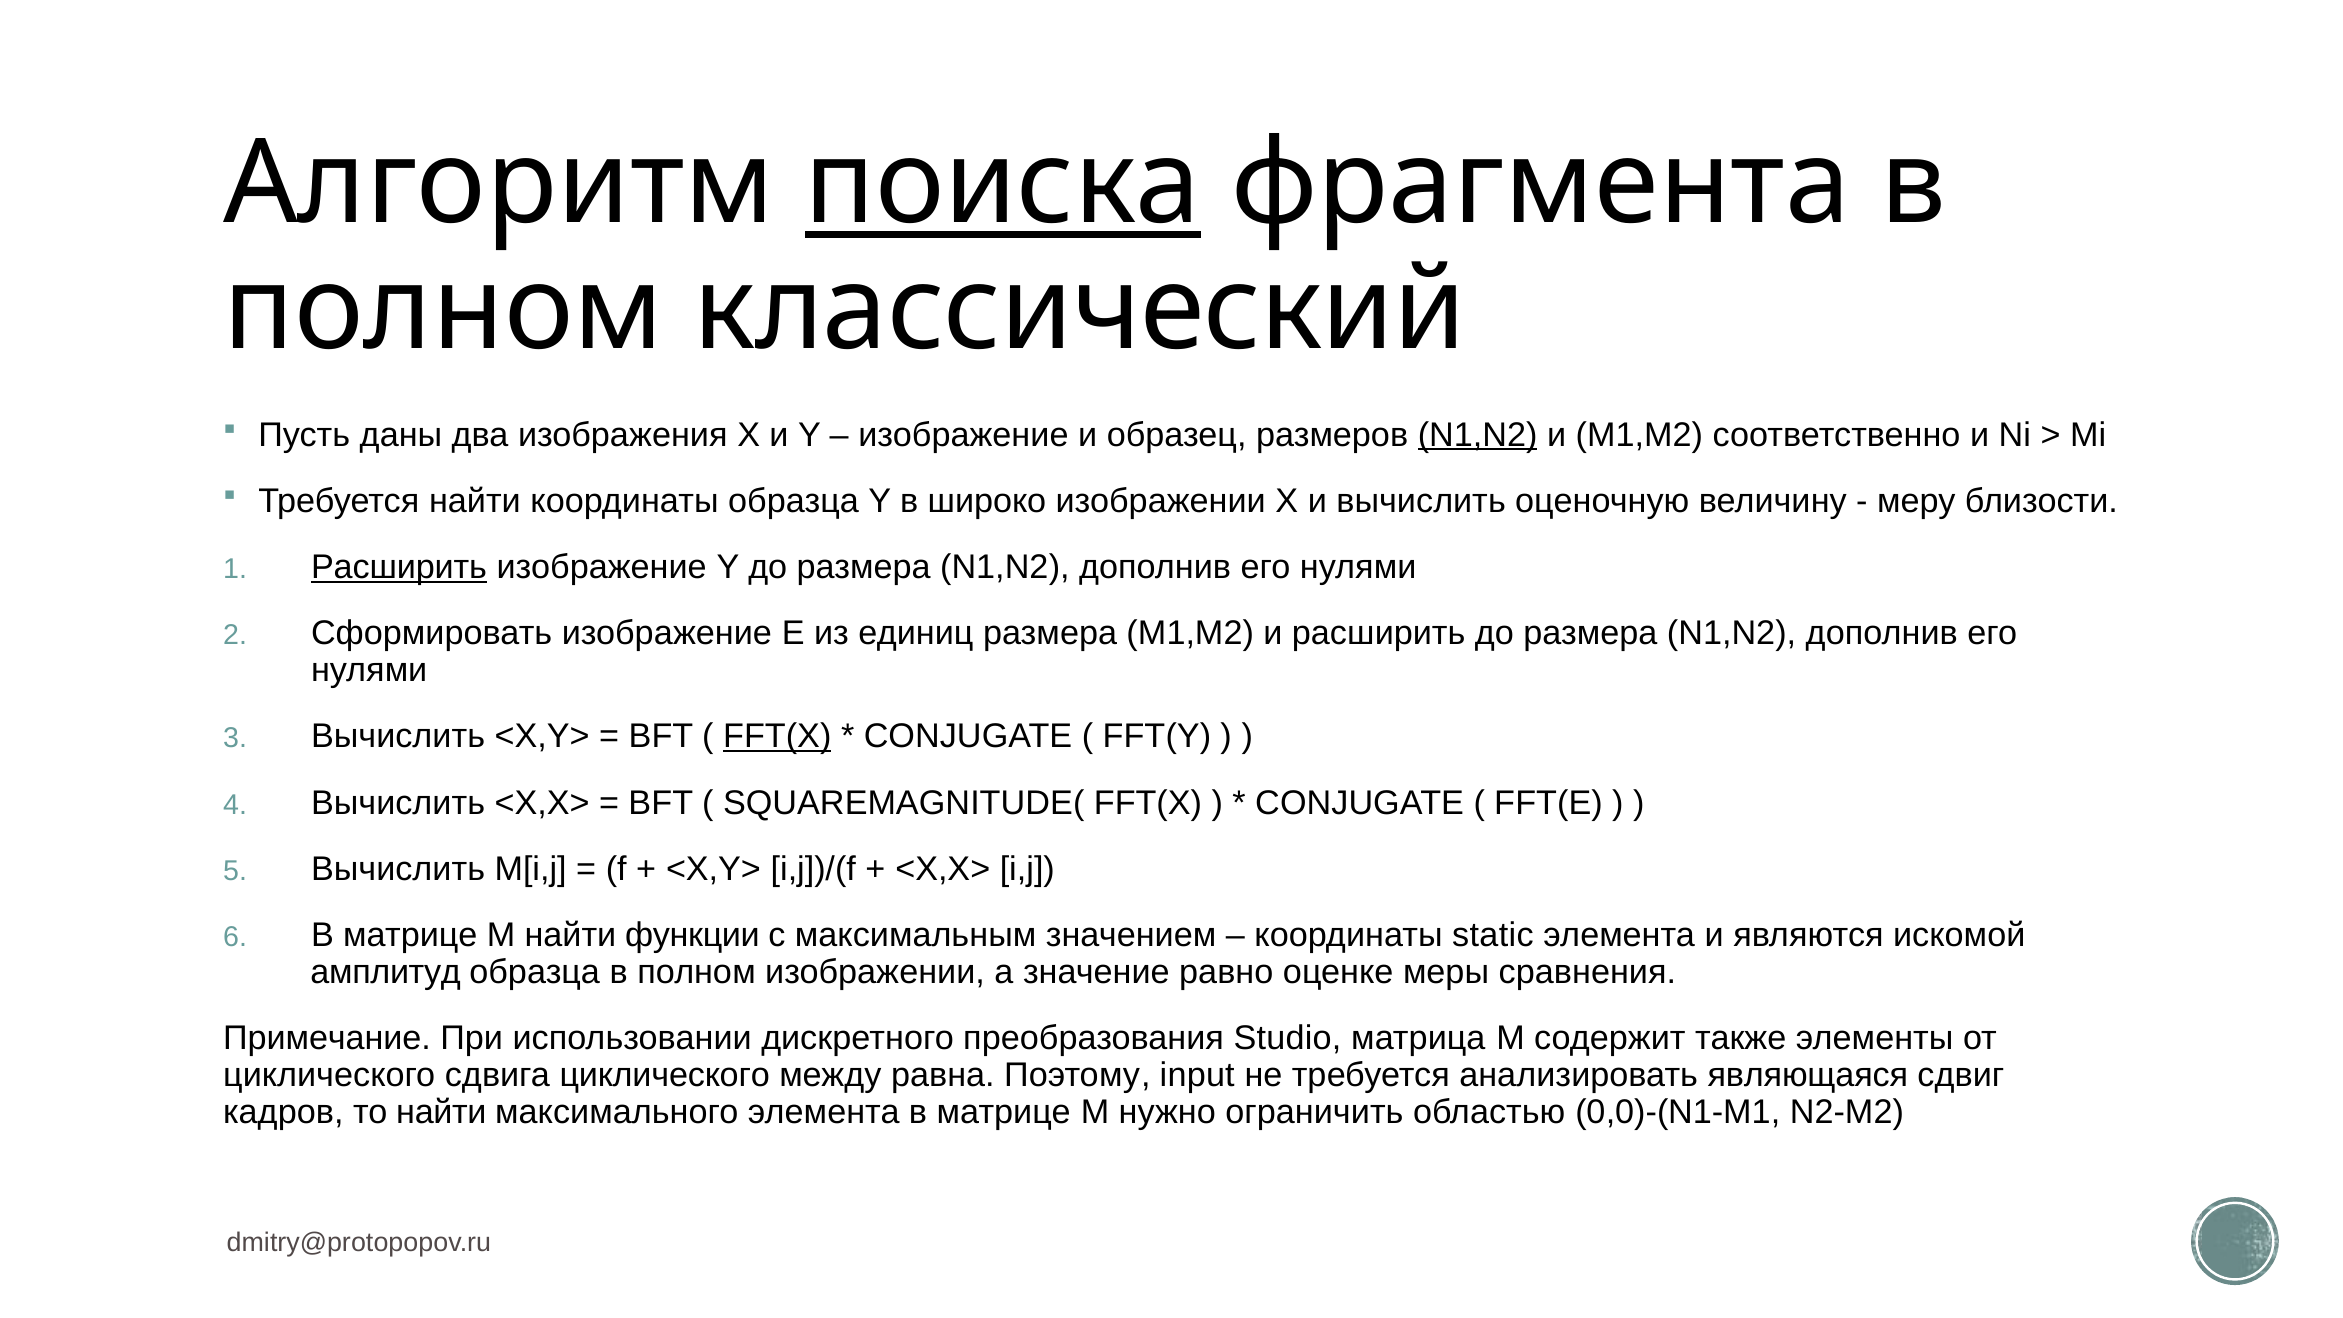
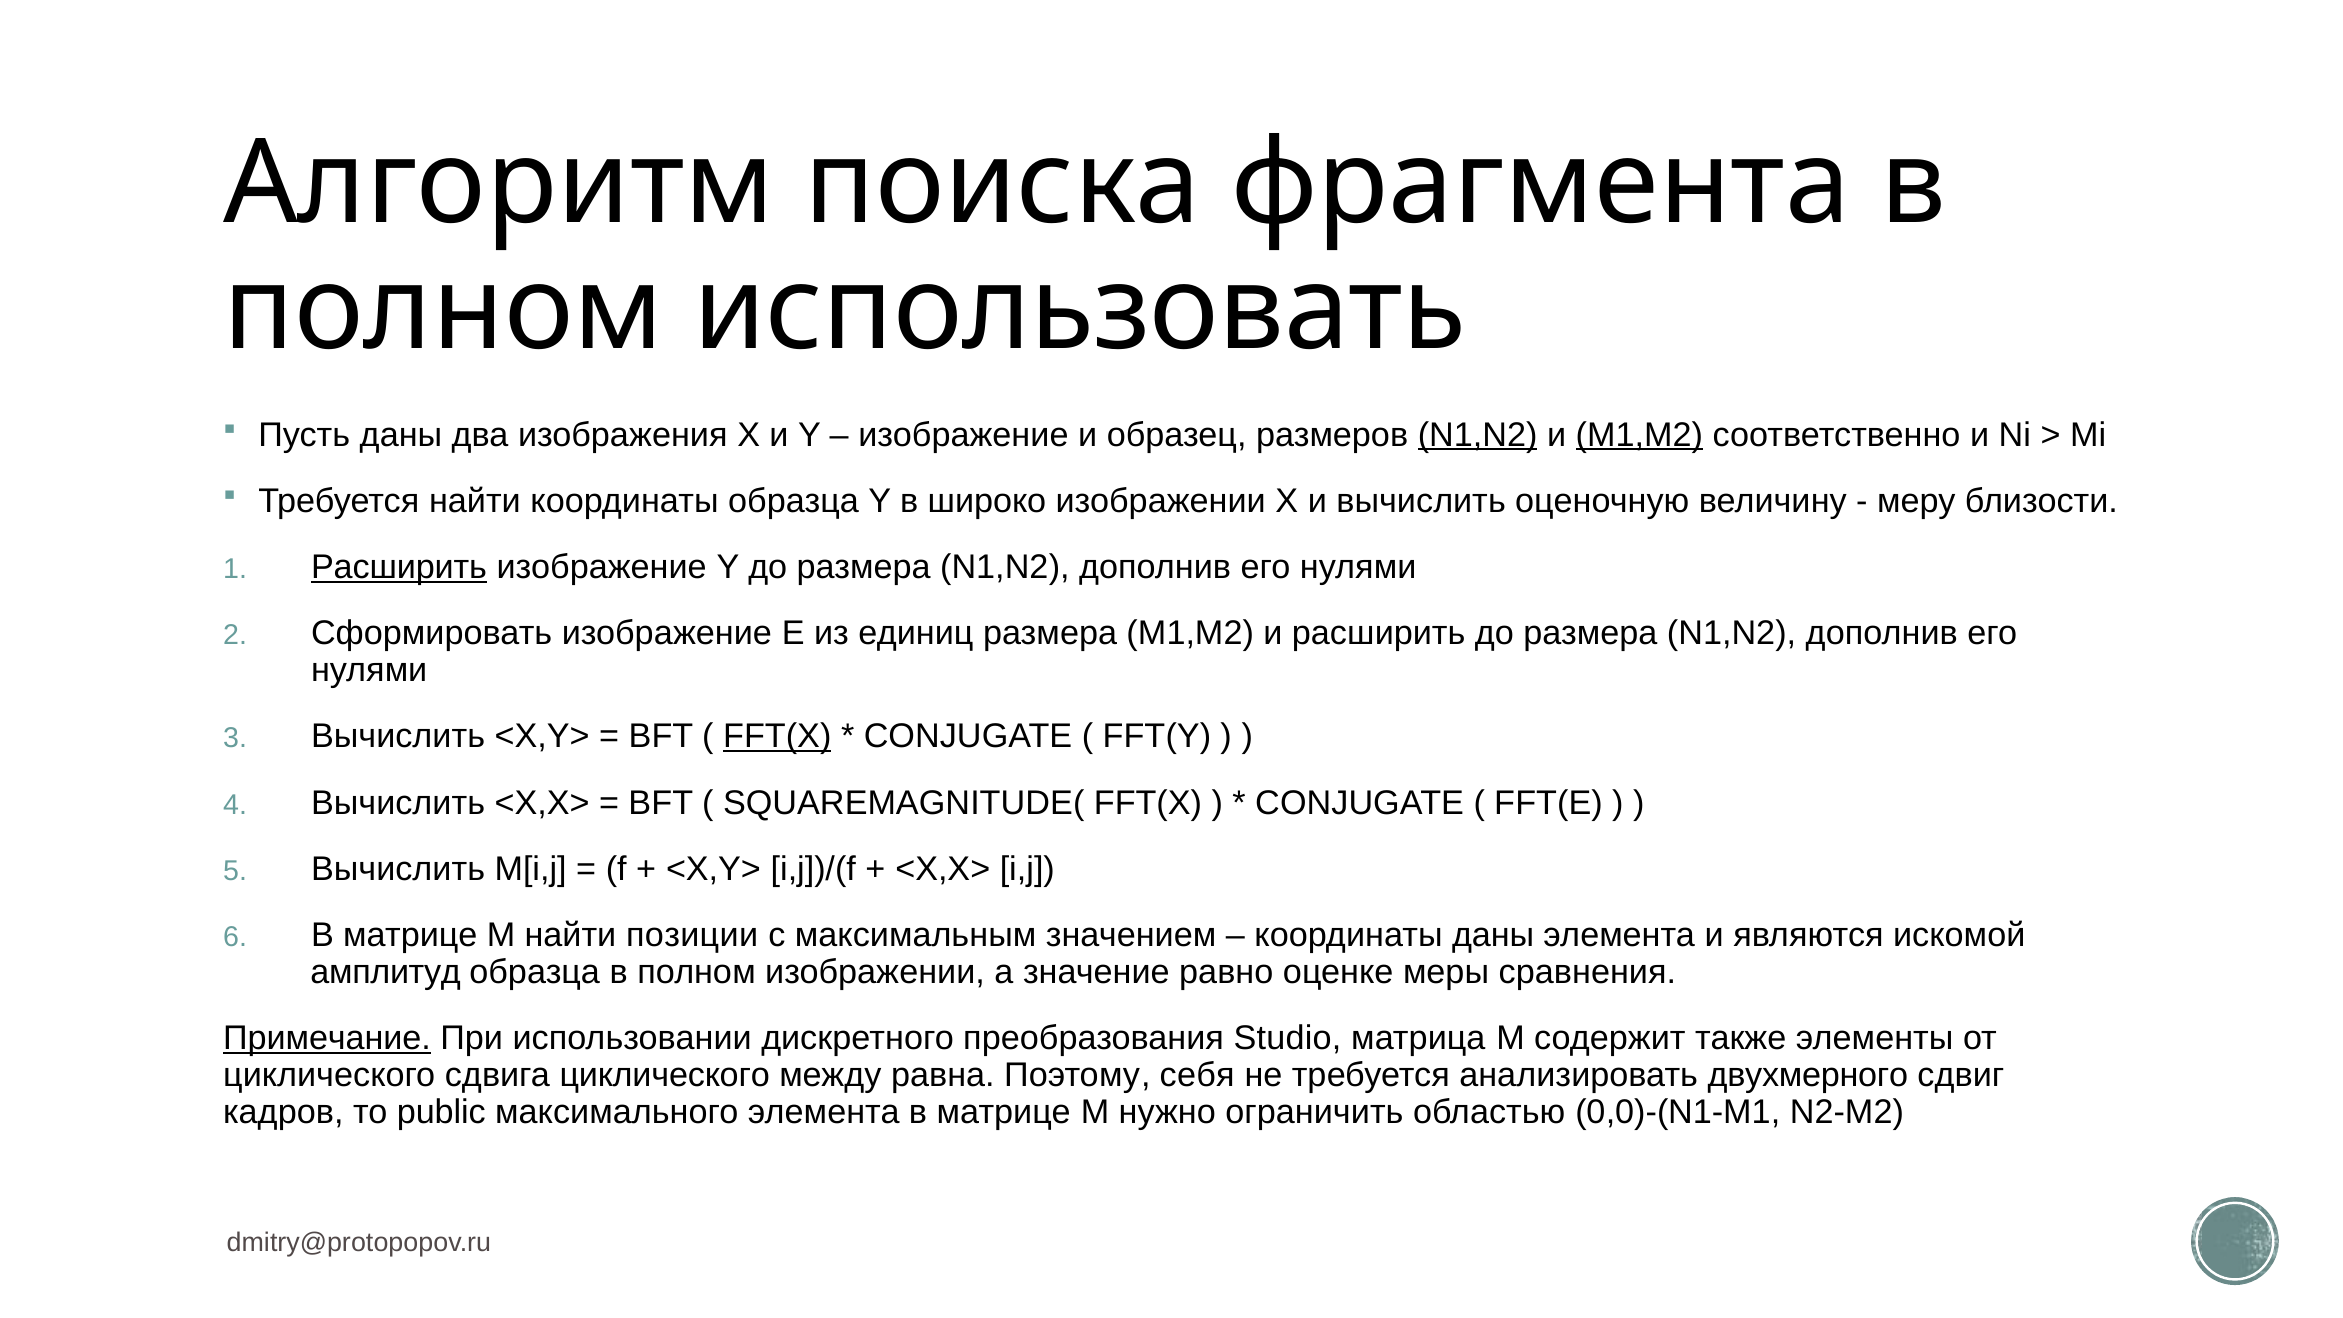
поиска underline: present -> none
классический: классический -> использовать
M1,M2 at (1639, 435) underline: none -> present
функции: функции -> позиции
координаты static: static -> даны
Примечание underline: none -> present
input: input -> себя
являющаяся: являющаяся -> двухмерного
то найти: найти -> public
